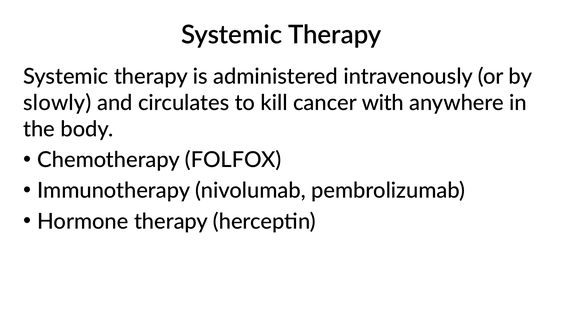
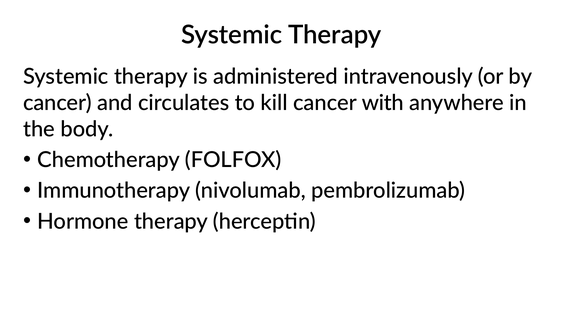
slowly at (57, 103): slowly -> cancer
